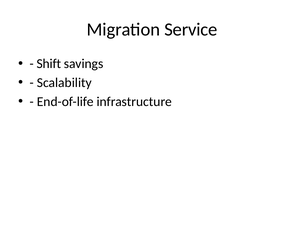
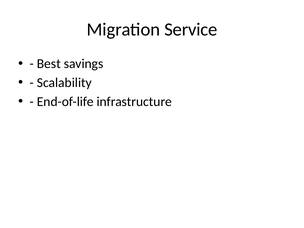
Shift: Shift -> Best
